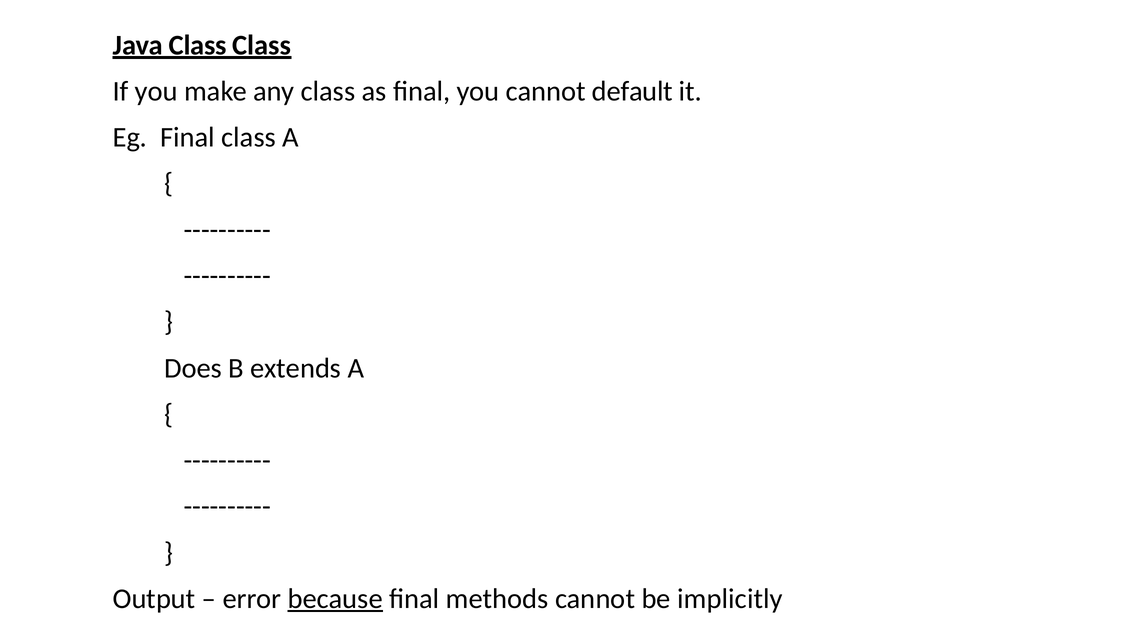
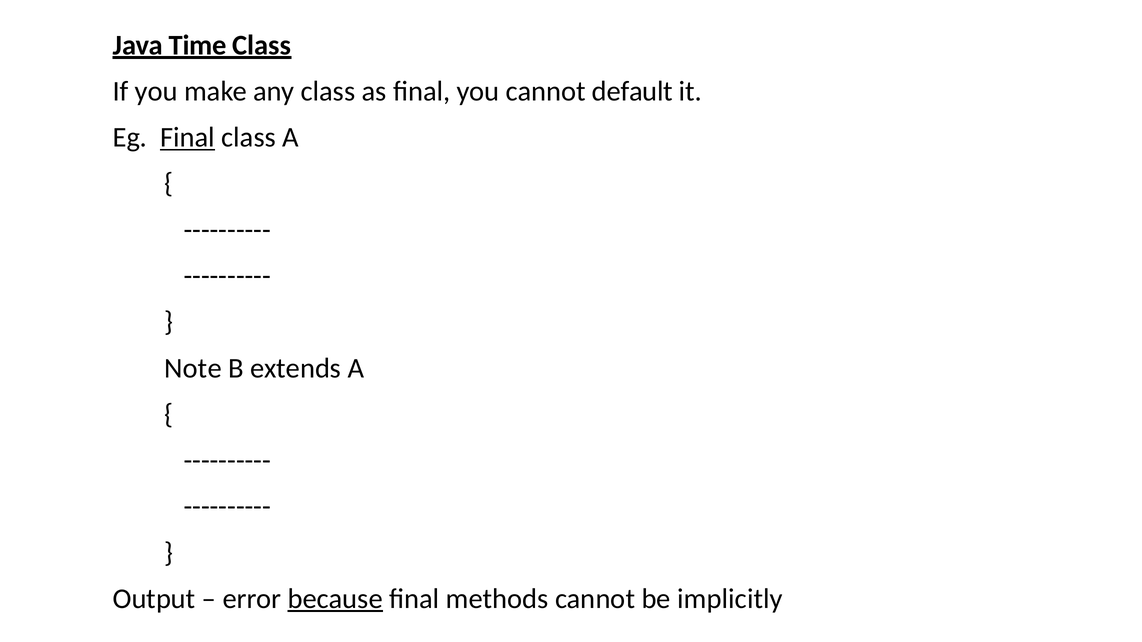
Java Class: Class -> Time
Final at (187, 137) underline: none -> present
Does: Does -> Note
